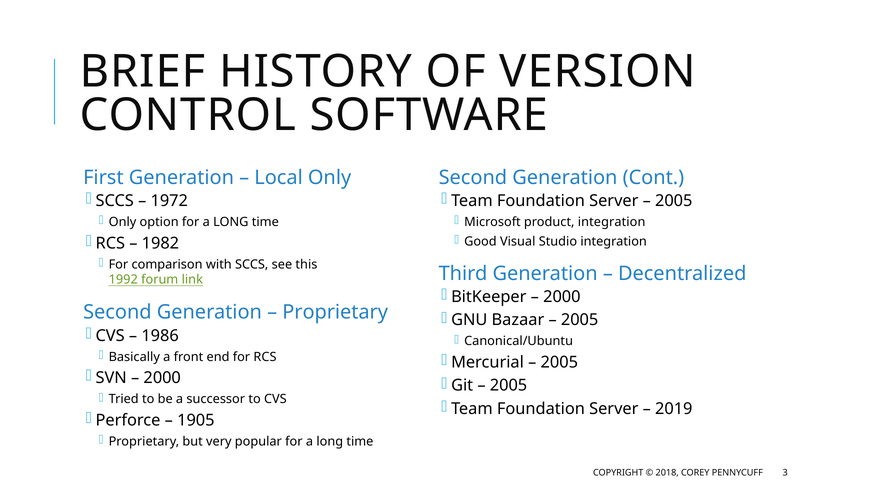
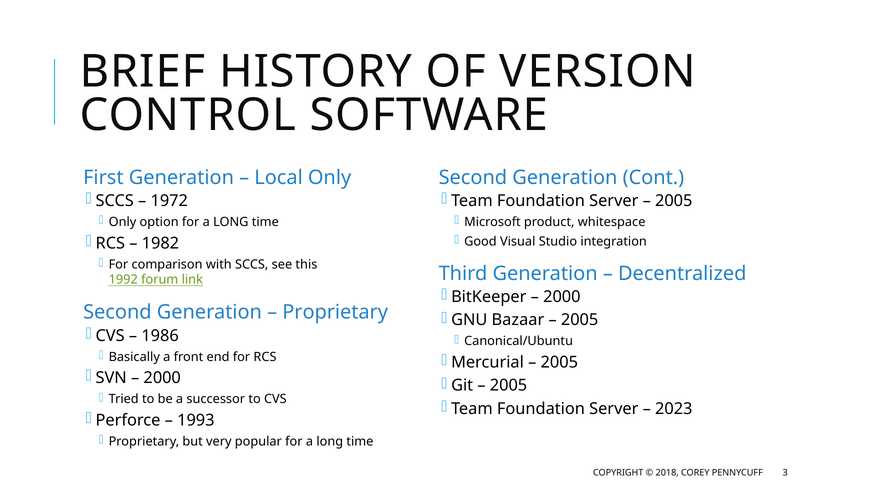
product integration: integration -> whitespace
2019: 2019 -> 2023
1905: 1905 -> 1993
